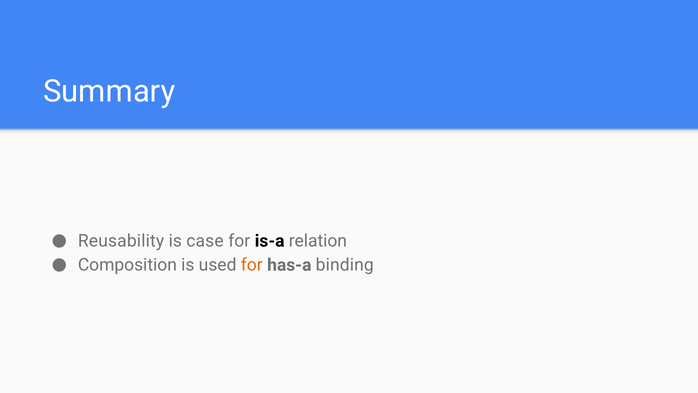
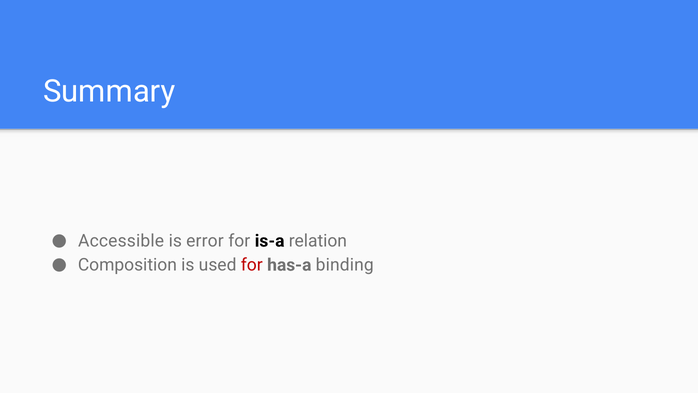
Reusability: Reusability -> Accessible
case: case -> error
for at (252, 265) colour: orange -> red
